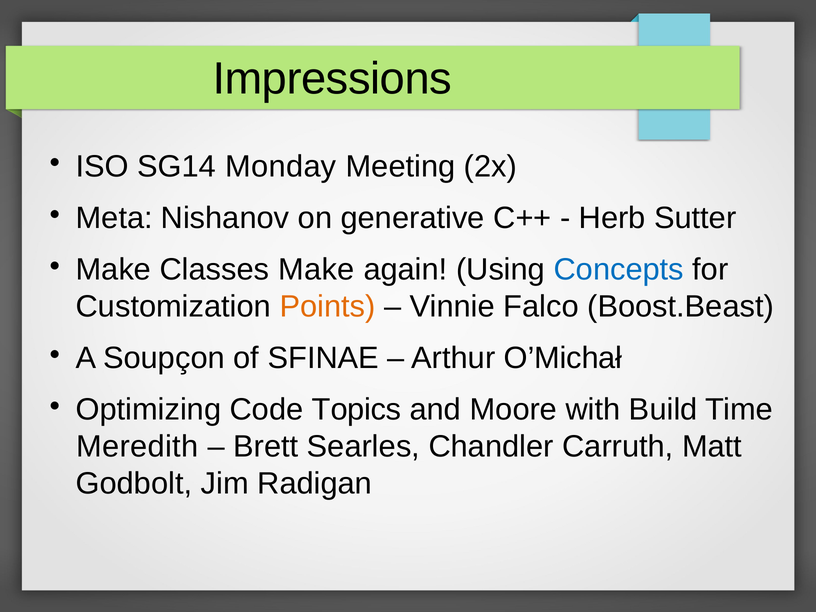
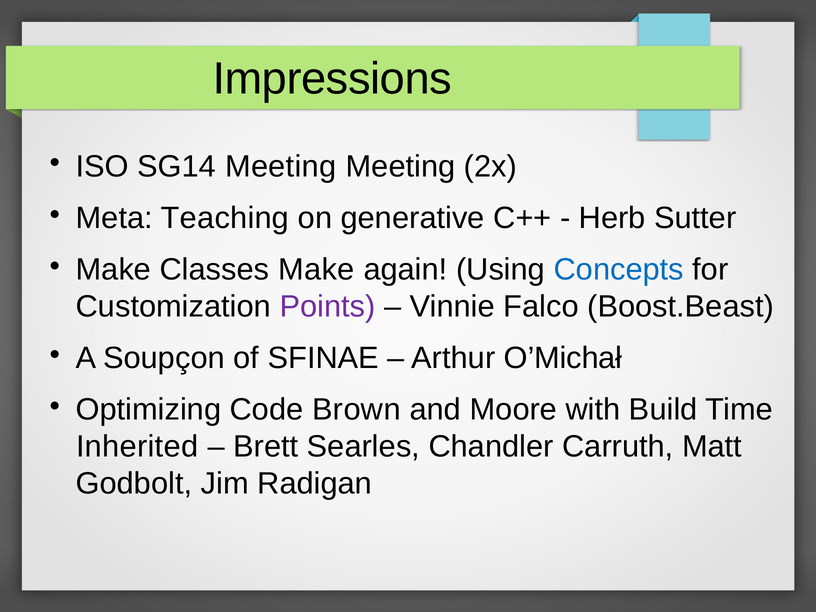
SG14 Monday: Monday -> Meeting
Nishanov: Nishanov -> Teaching
Points colour: orange -> purple
Topics: Topics -> Brown
Meredith: Meredith -> Inherited
